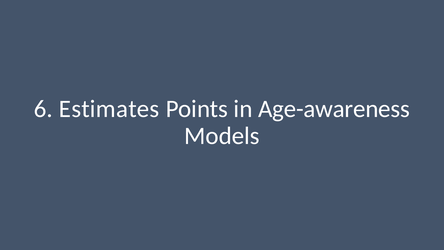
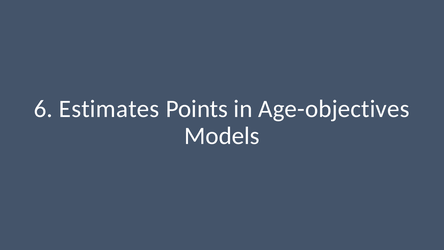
Age-awareness: Age-awareness -> Age-objectives
